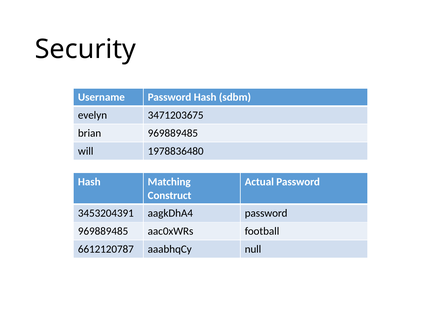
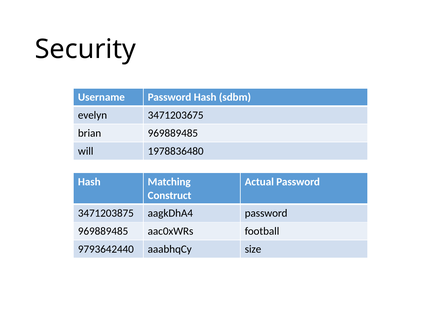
3453204391: 3453204391 -> 3471203875
6612120787: 6612120787 -> 9793642440
null: null -> size
